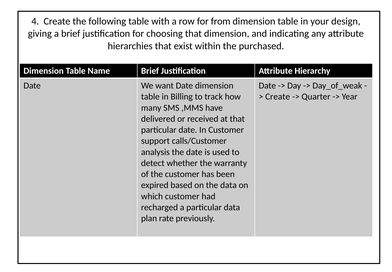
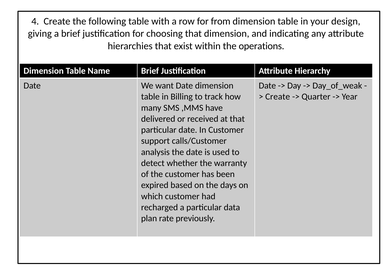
purchased: purchased -> operations
the data: data -> days
